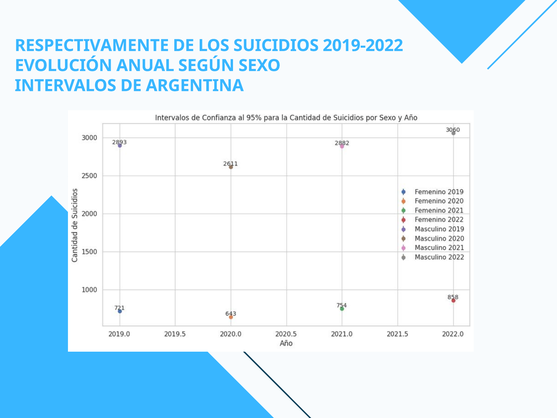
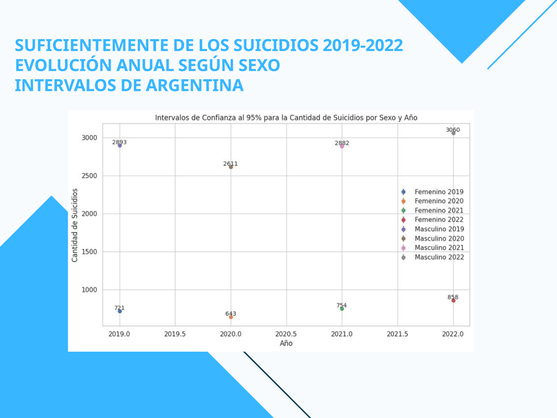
RESPECTIVAMENTE: RESPECTIVAMENTE -> SUFICIENTEMENTE
